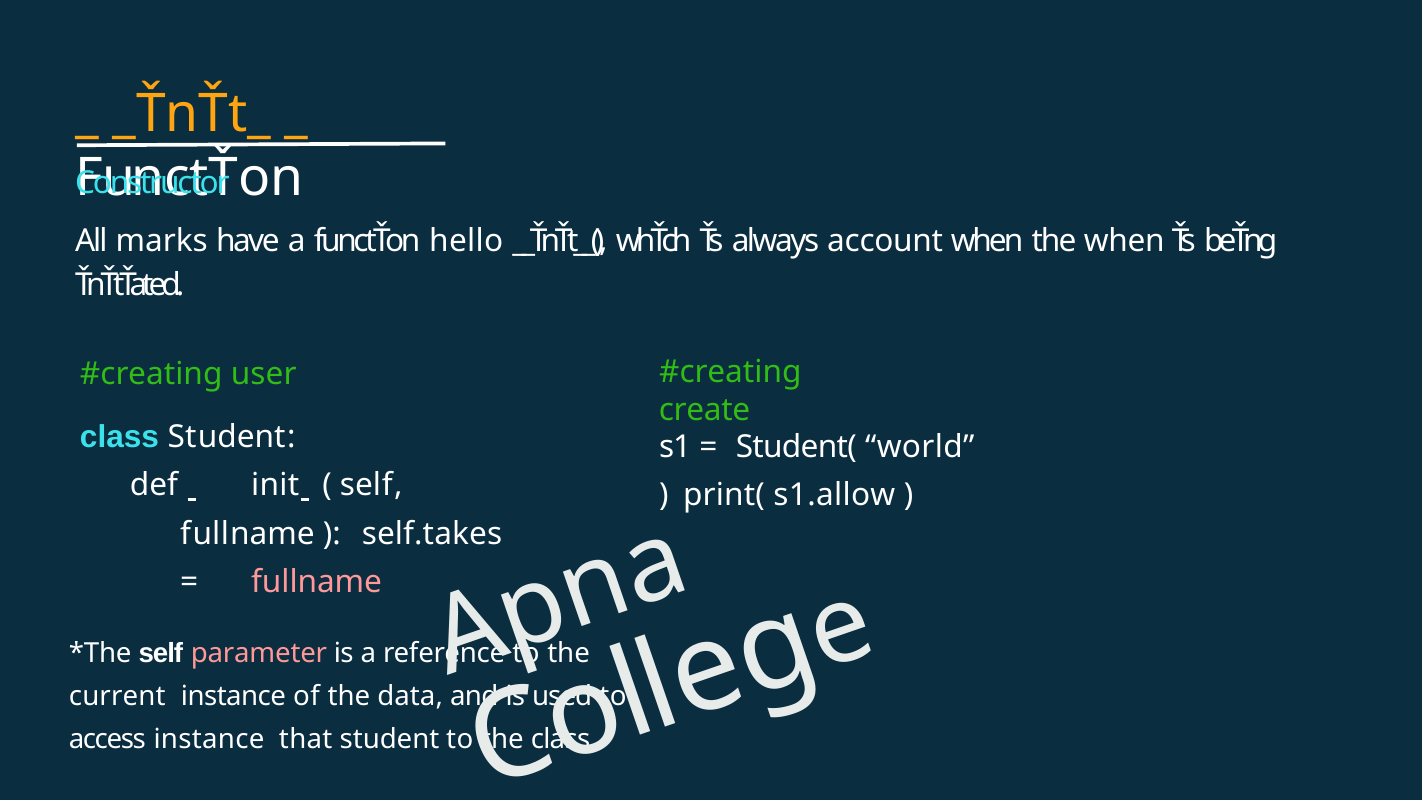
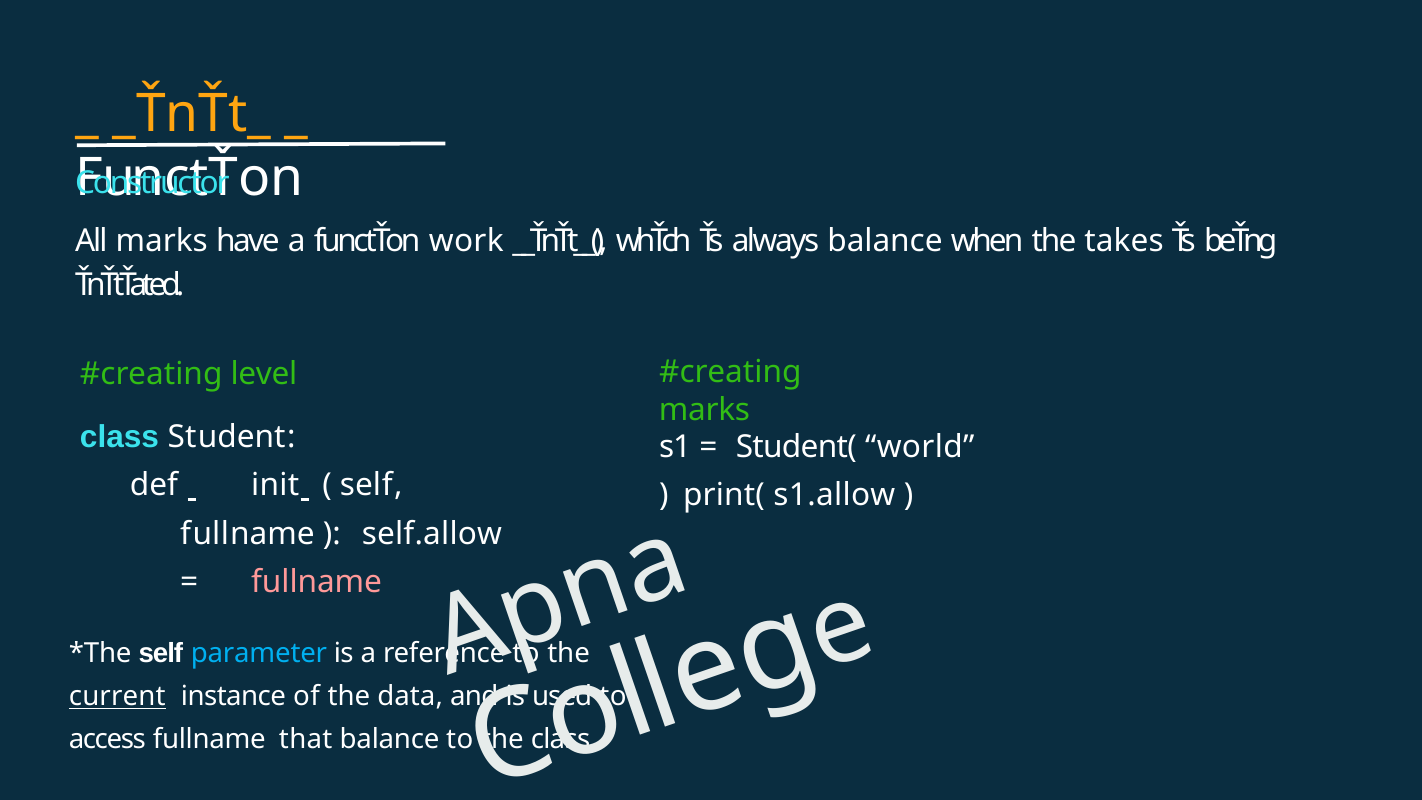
hello: hello -> work
always account: account -> balance
the when: when -> takes
user: user -> level
create at (705, 410): create -> marks
self.takes: self.takes -> self.allow
parameter colour: pink -> light blue
current underline: none -> present
access instance: instance -> fullname
that student: student -> balance
